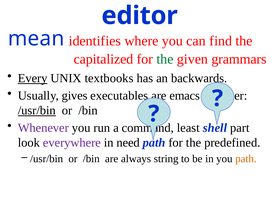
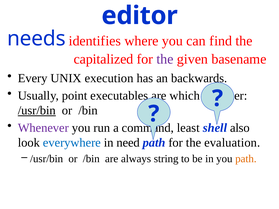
mean: mean -> needs
the at (165, 59) colour: green -> purple
grammars: grammars -> basename
Every underline: present -> none
textbooks: textbooks -> execution
gives: gives -> point
emacs: emacs -> which
part: part -> also
everywhere colour: purple -> blue
predefined: predefined -> evaluation
